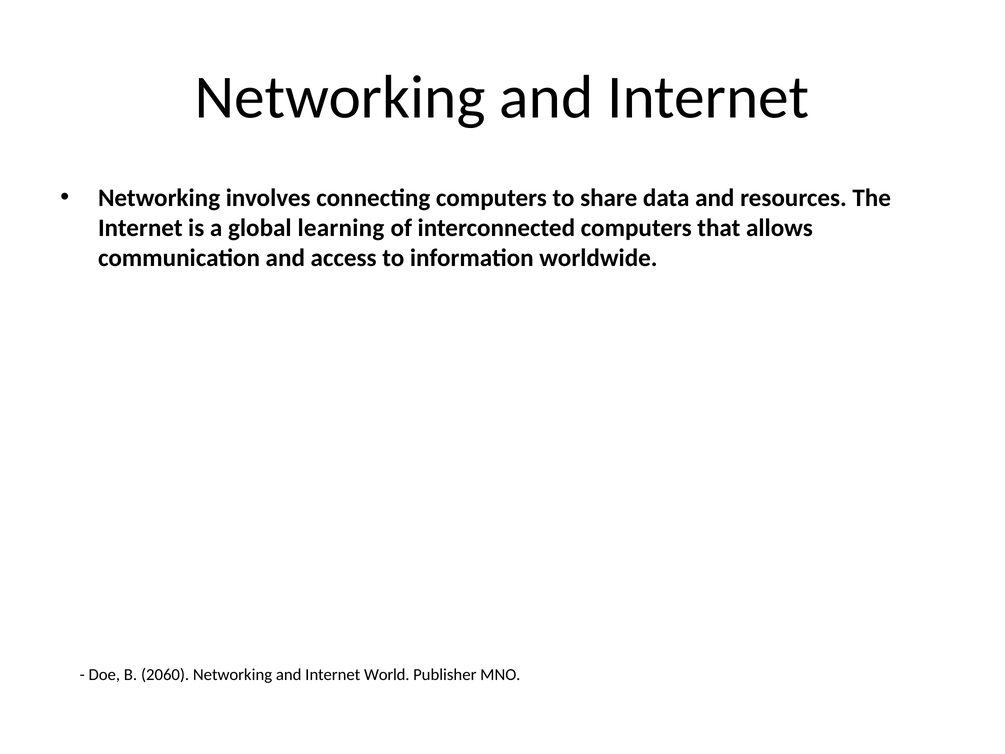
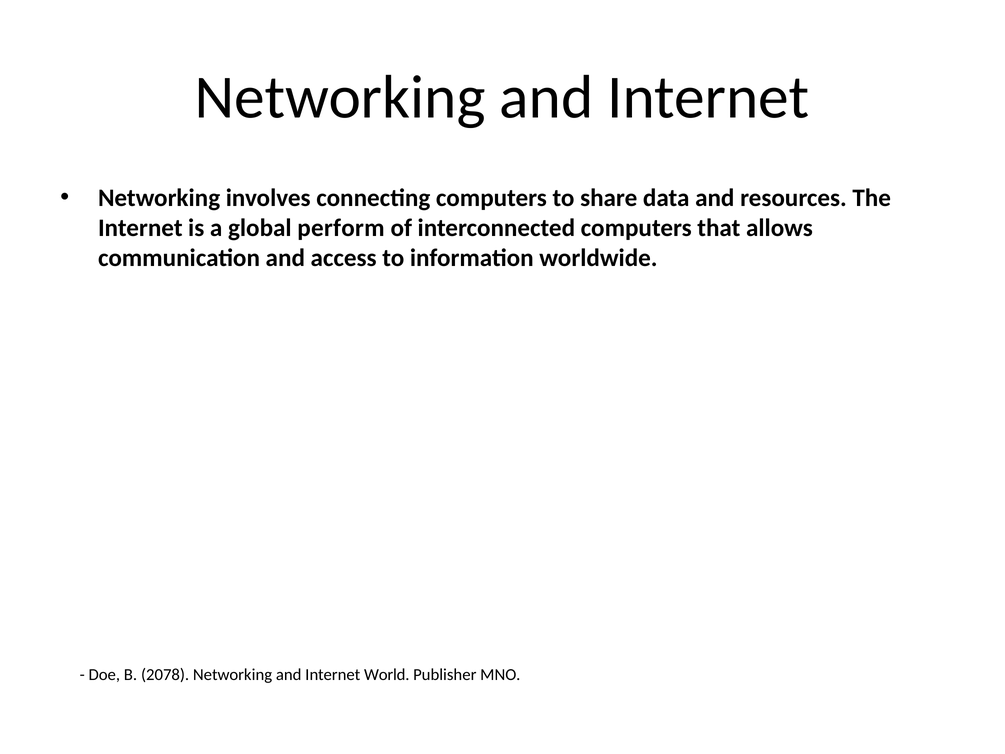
learning: learning -> perform
2060: 2060 -> 2078
